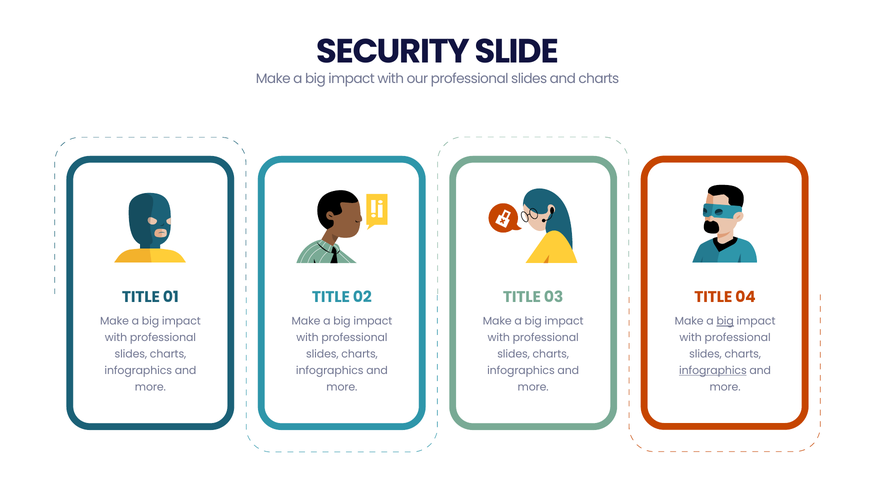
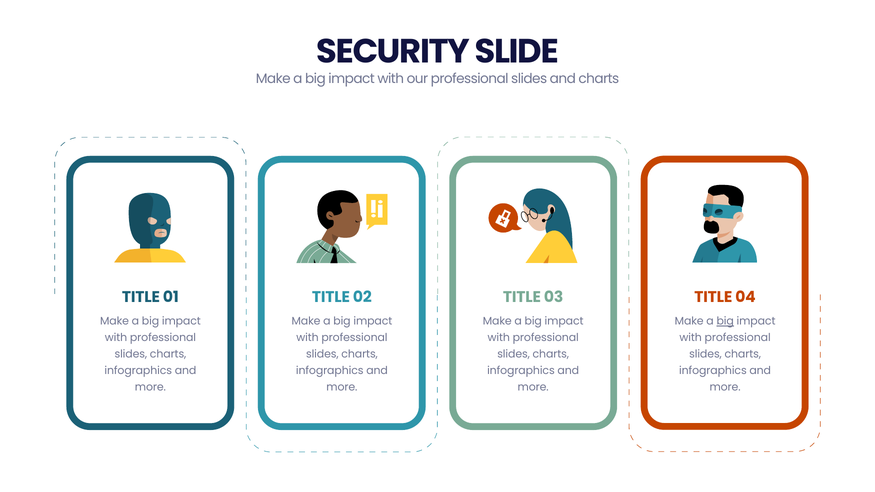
infographics at (713, 371) underline: present -> none
